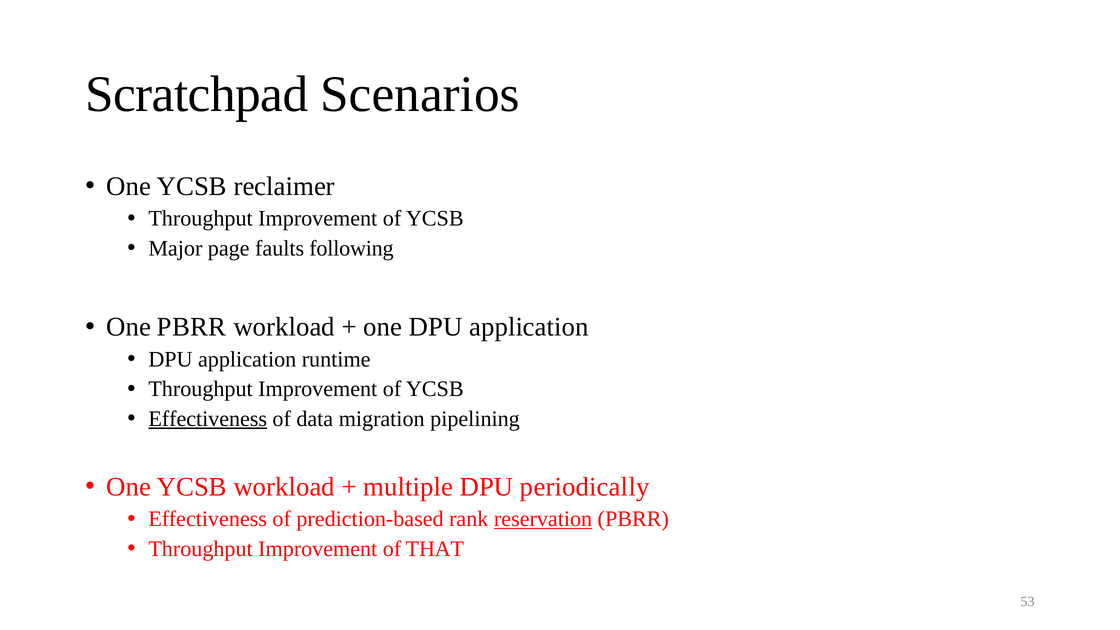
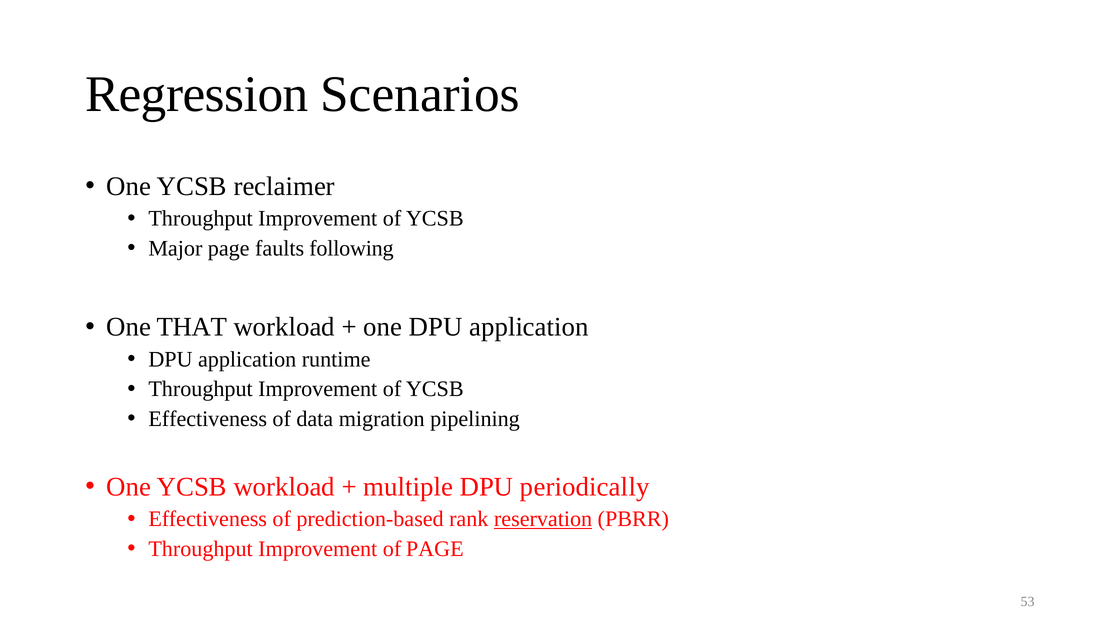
Scratchpad: Scratchpad -> Regression
One PBRR: PBRR -> THAT
Effectiveness at (208, 419) underline: present -> none
of THAT: THAT -> PAGE
